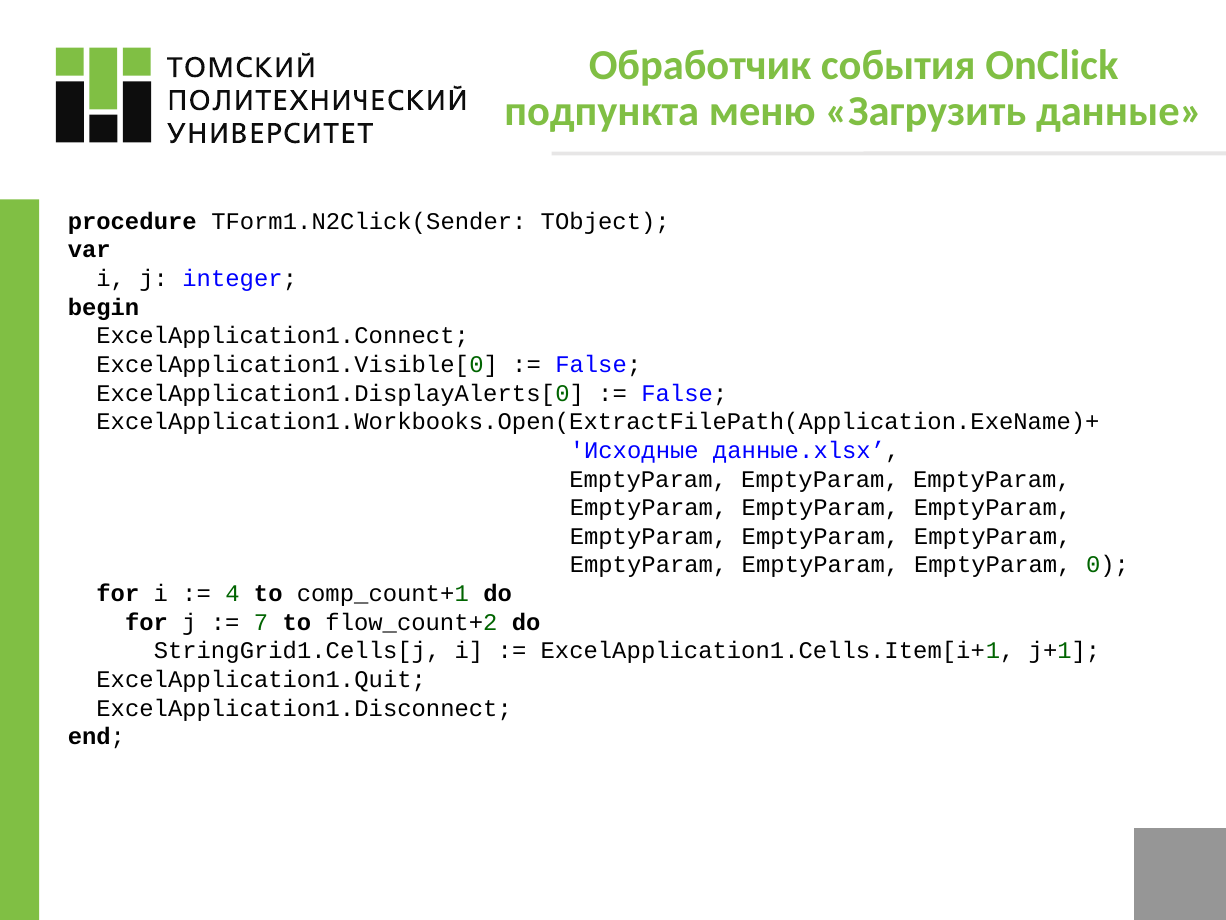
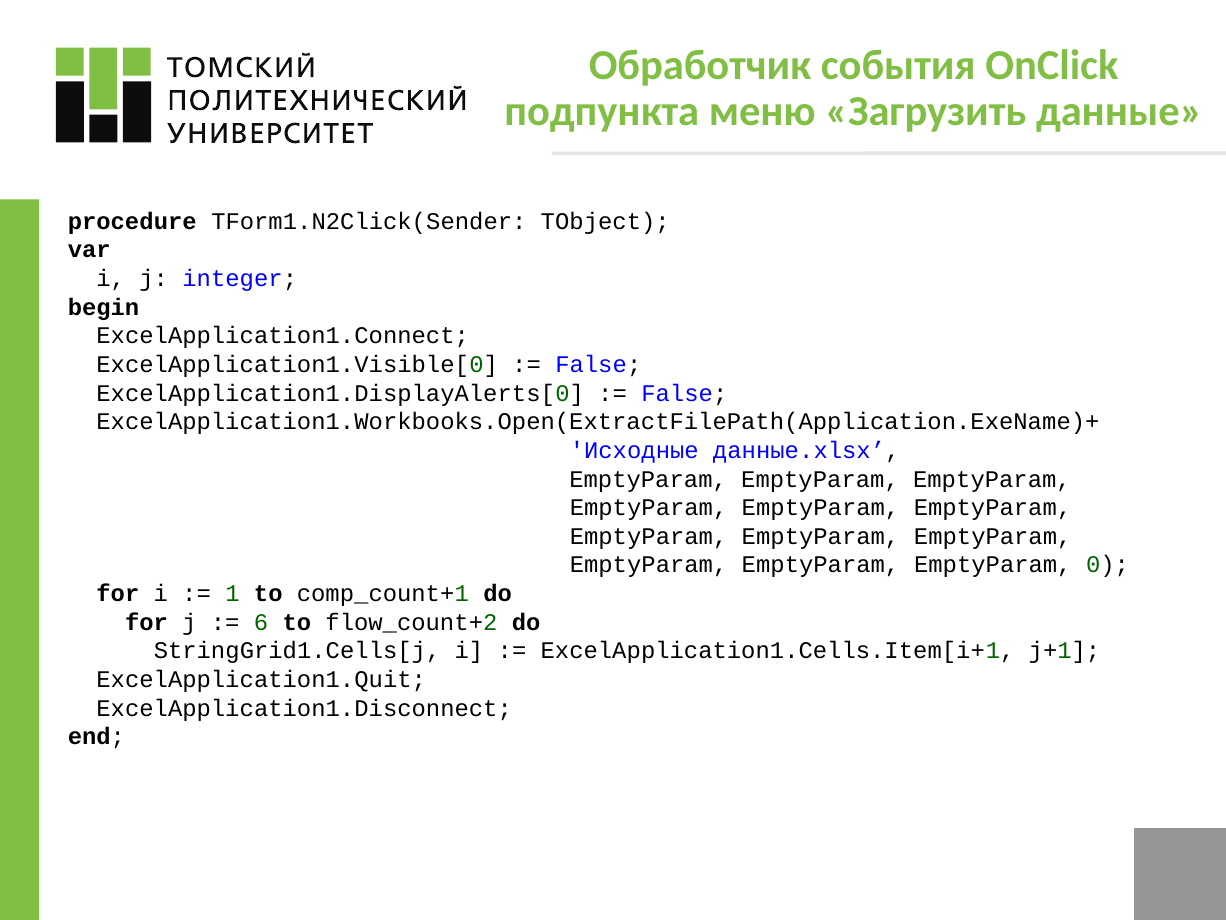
4 at (233, 593): 4 -> 1
7: 7 -> 6
